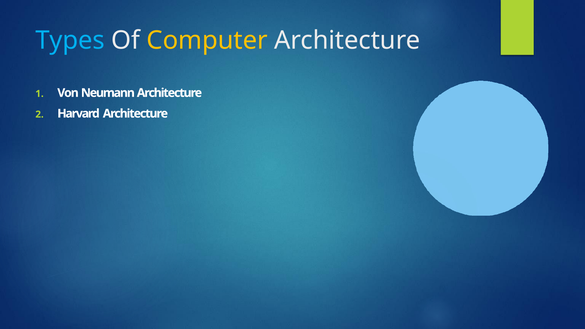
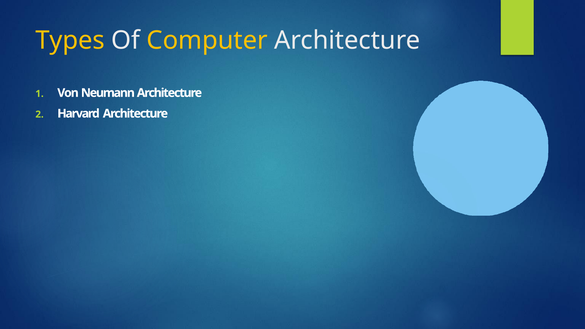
Types colour: light blue -> yellow
